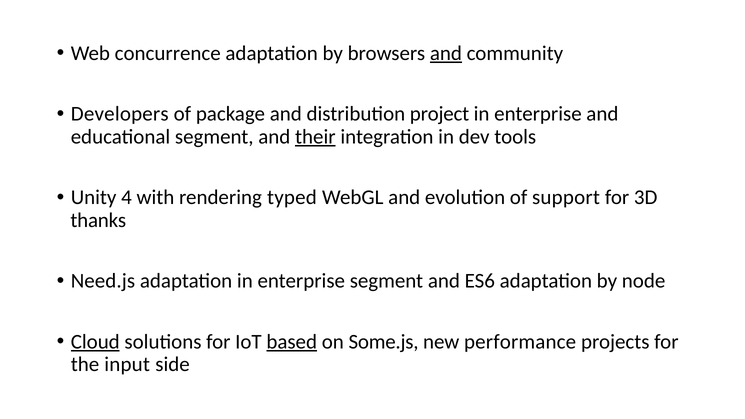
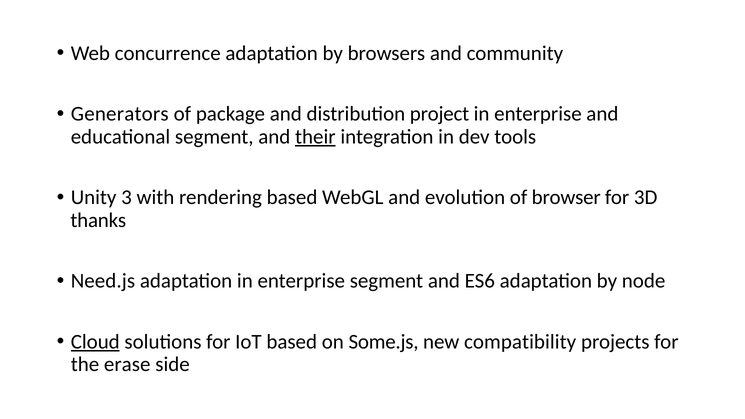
and at (446, 53) underline: present -> none
Developers: Developers -> Generators
4: 4 -> 3
rendering typed: typed -> based
support: support -> browser
based at (292, 342) underline: present -> none
performance: performance -> compatibility
input: input -> erase
